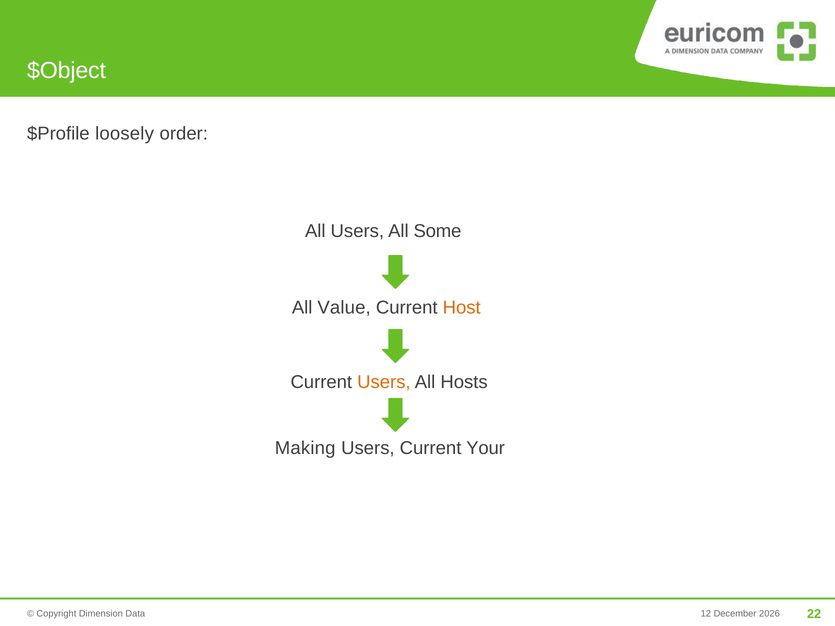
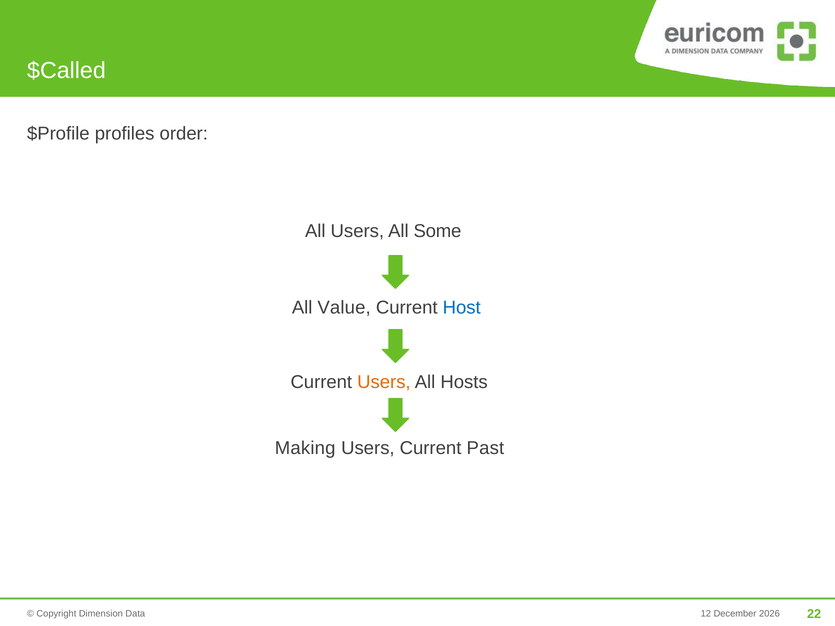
$Object: $Object -> $Called
loosely: loosely -> profiles
Host colour: orange -> blue
Your: Your -> Past
